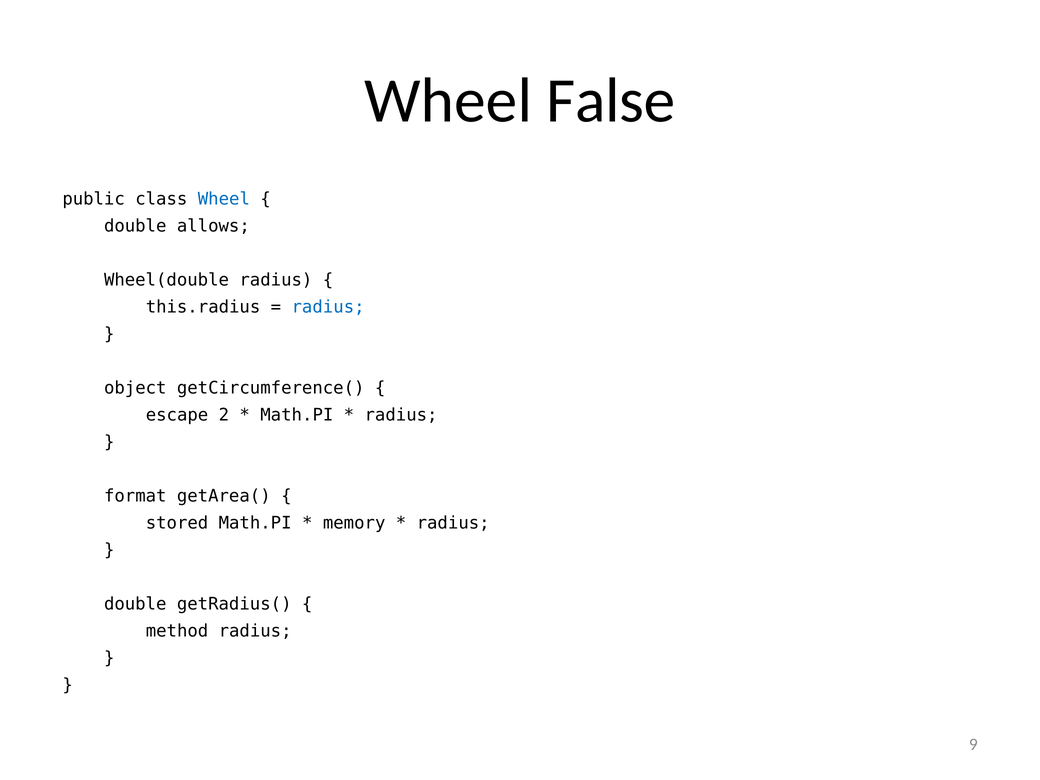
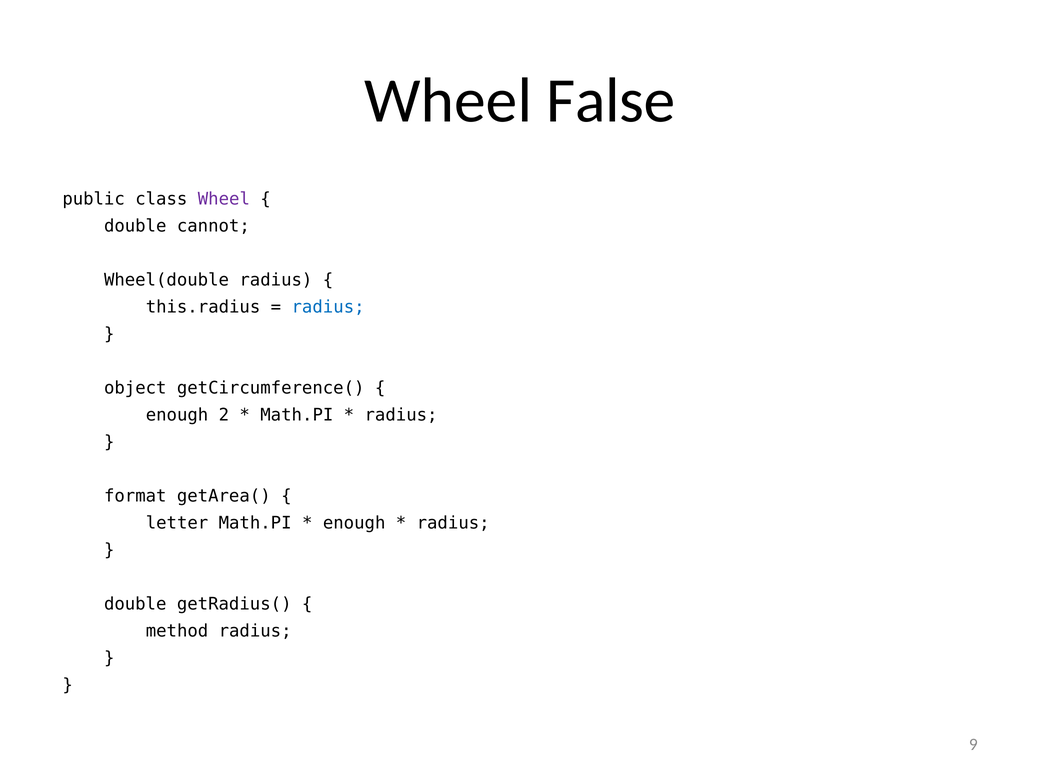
Wheel at (224, 199) colour: blue -> purple
allows: allows -> cannot
escape at (177, 415): escape -> enough
stored: stored -> letter
memory at (354, 523): memory -> enough
